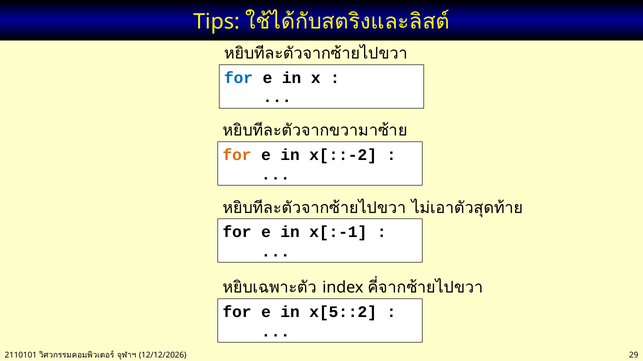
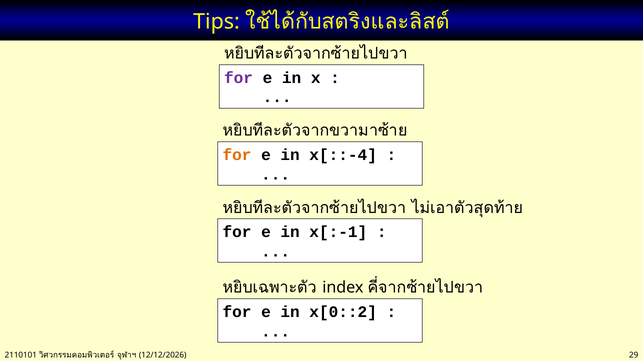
for at (239, 78) colour: blue -> purple
x[::-2: x[::-2 -> x[::-4
x[5::2: x[5::2 -> x[0::2
